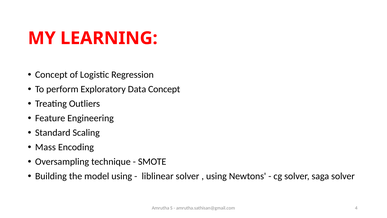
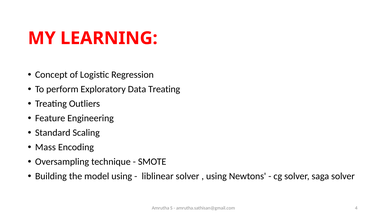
Data Concept: Concept -> Treating
